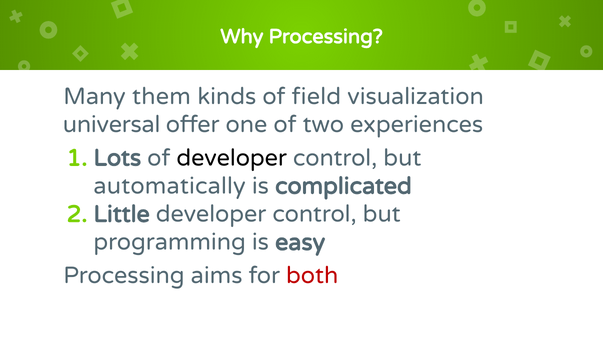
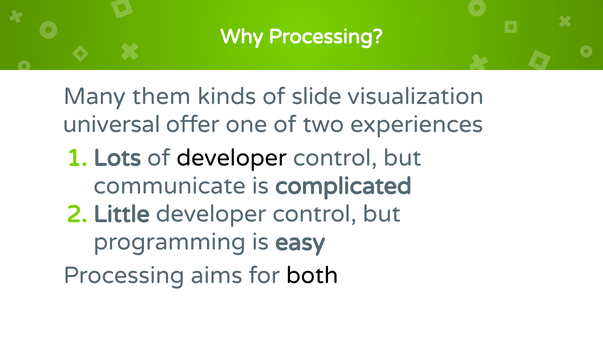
field: field -> slide
automatically: automatically -> communicate
both colour: red -> black
